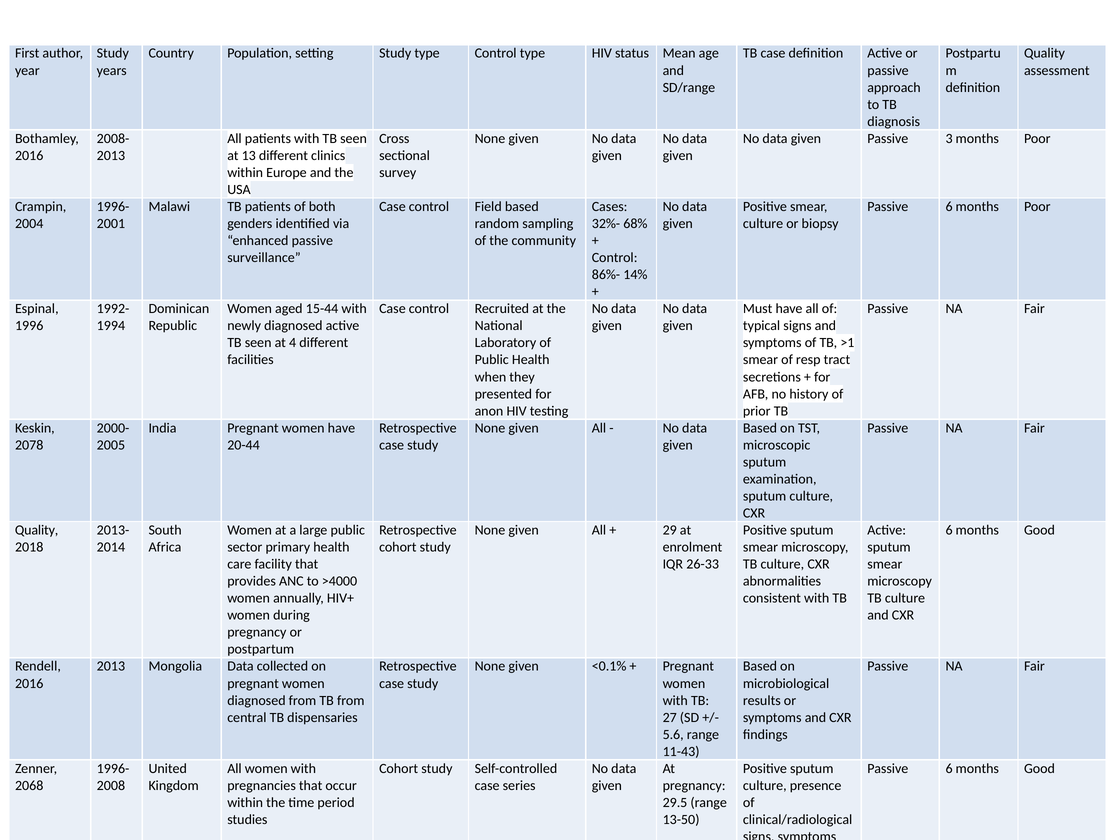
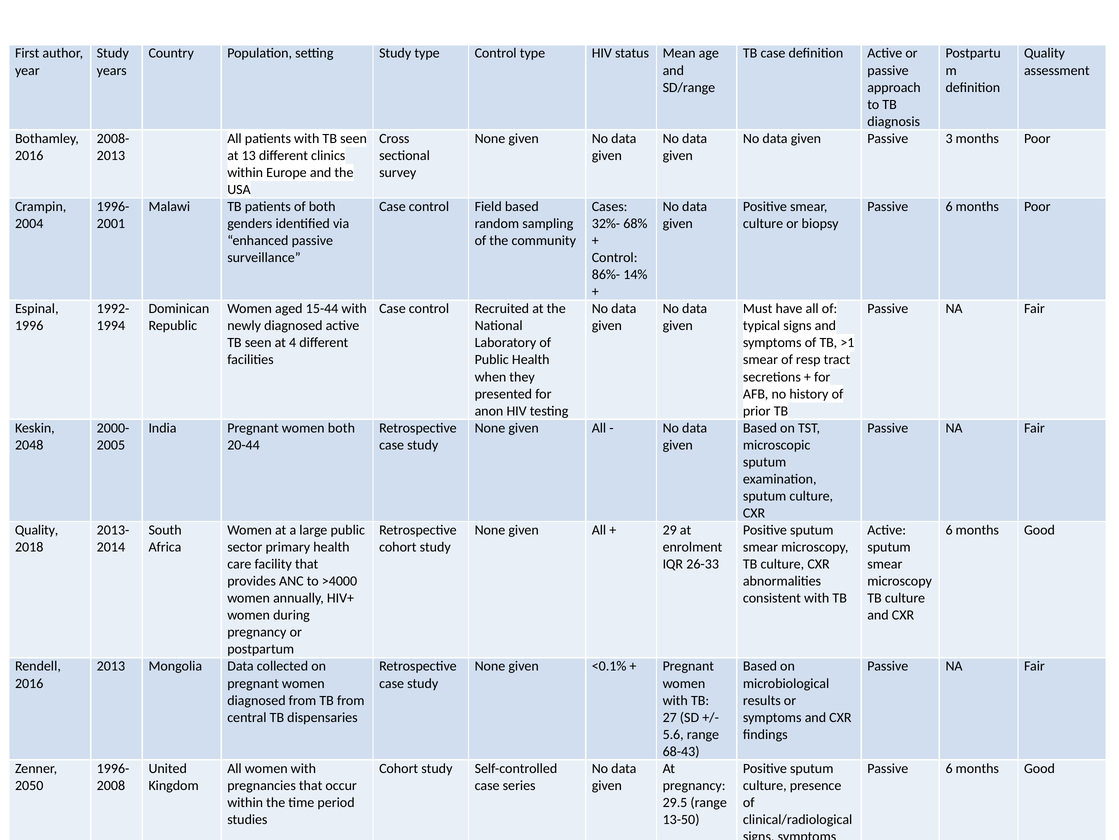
women have: have -> both
2078: 2078 -> 2048
11-43: 11-43 -> 68-43
2068: 2068 -> 2050
